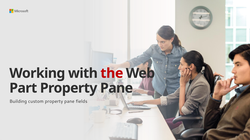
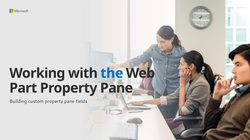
the colour: red -> blue
